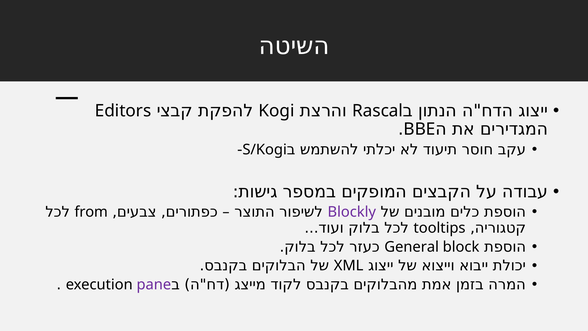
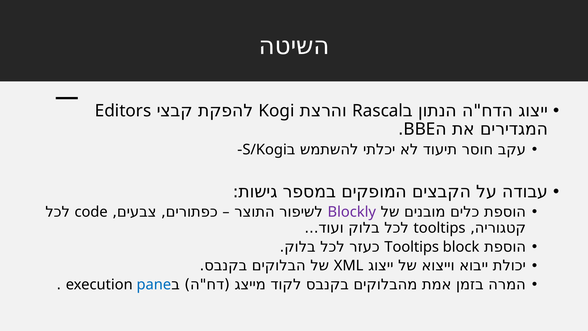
from: from -> code
General at (412, 247): General -> Tooltips
pane colour: purple -> blue
